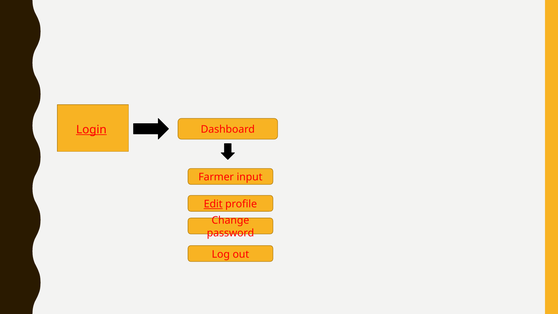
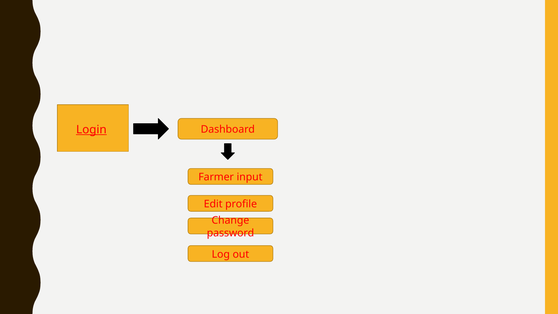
Edit underline: present -> none
